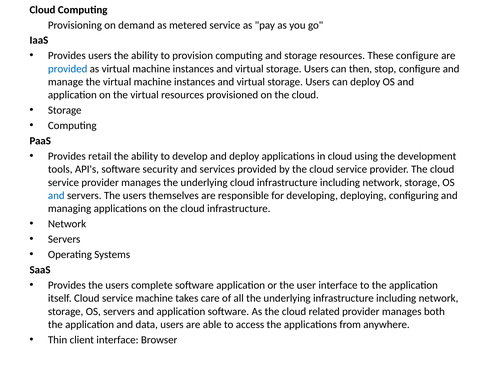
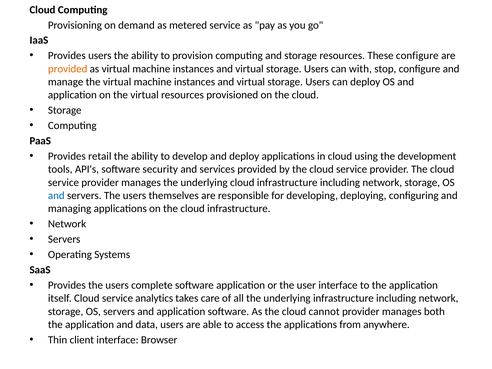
provided at (68, 69) colour: blue -> orange
then: then -> with
service machine: machine -> analytics
related: related -> cannot
